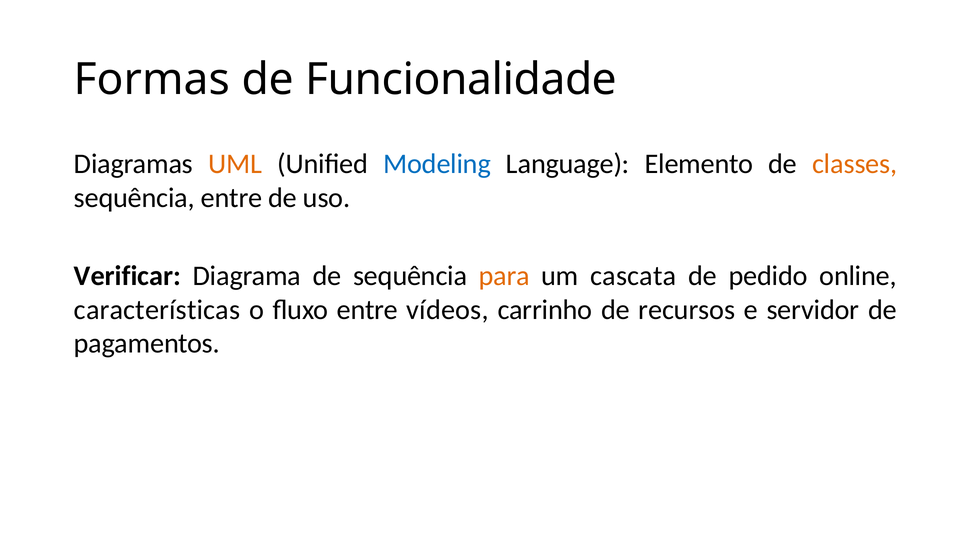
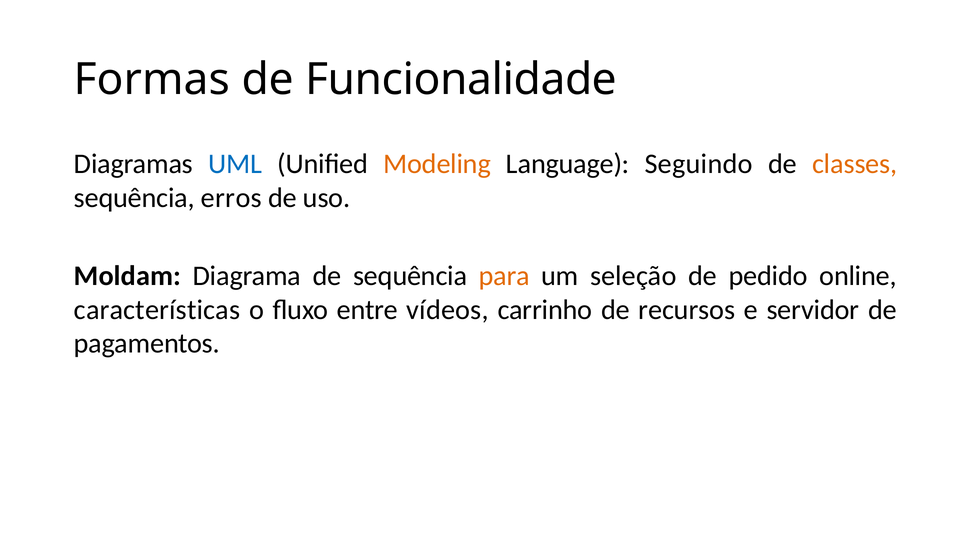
UML colour: orange -> blue
Modeling colour: blue -> orange
Elemento: Elemento -> Seguindo
sequência entre: entre -> erros
Verificar: Verificar -> Moldam
cascata: cascata -> seleção
